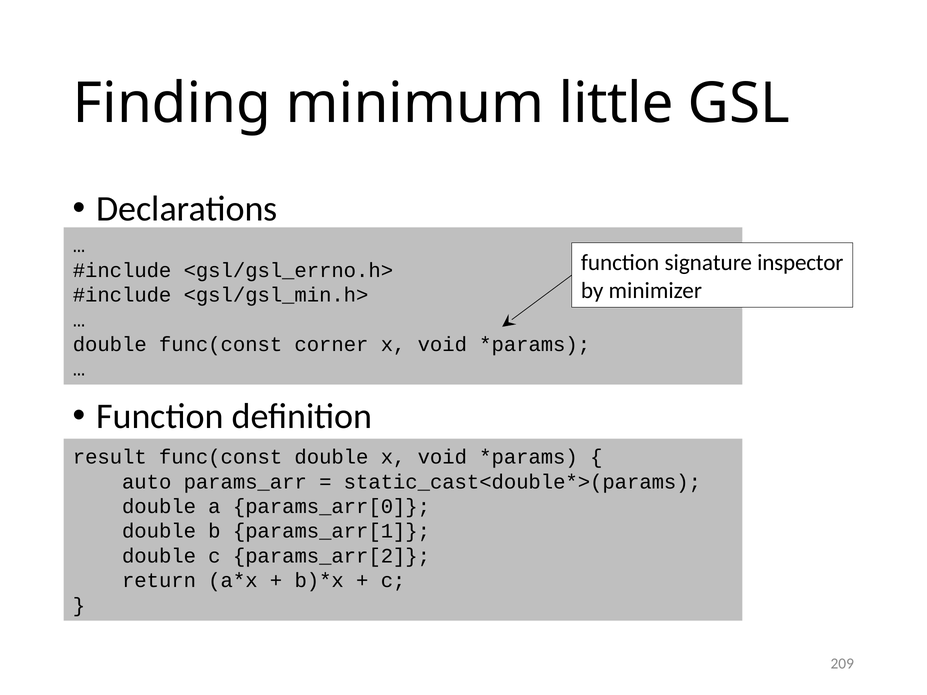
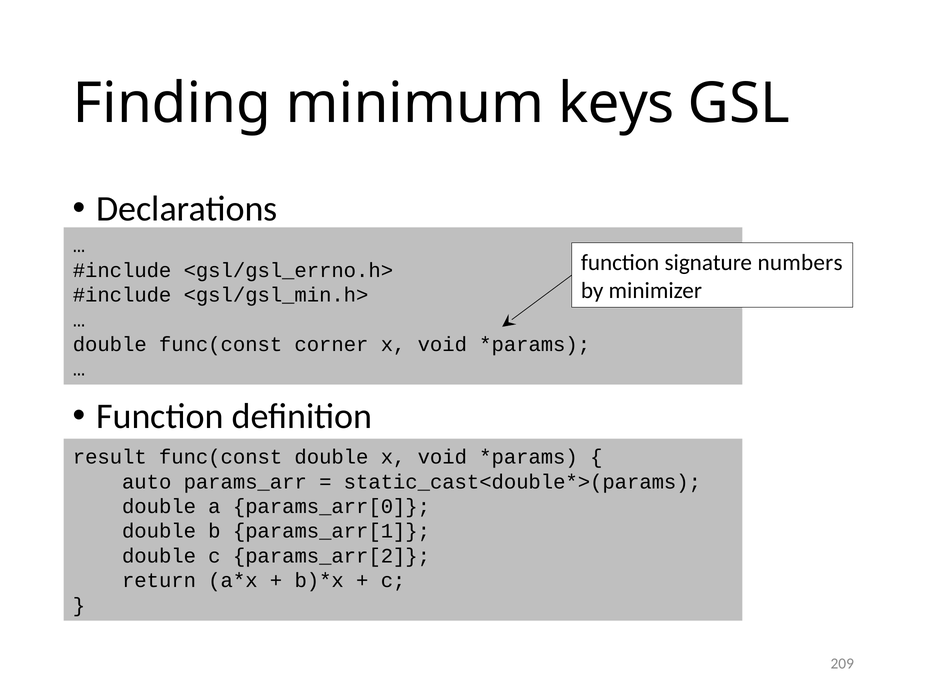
little: little -> keys
inspector: inspector -> numbers
